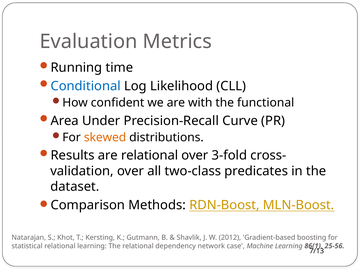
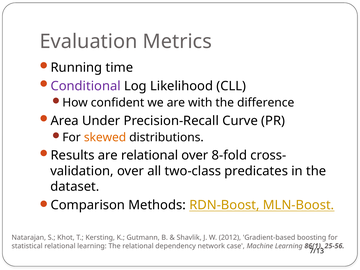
Conditional colour: blue -> purple
functional: functional -> difference
3-fold: 3-fold -> 8-fold
